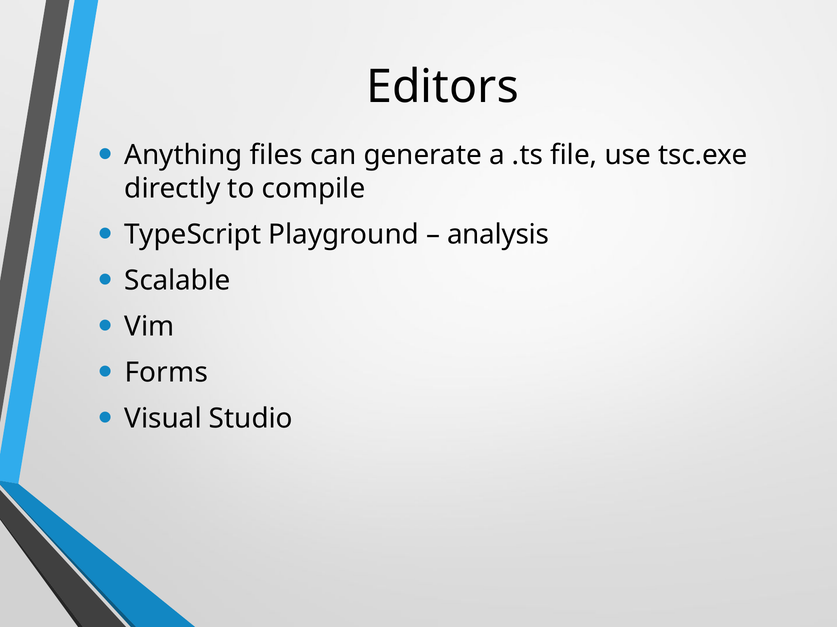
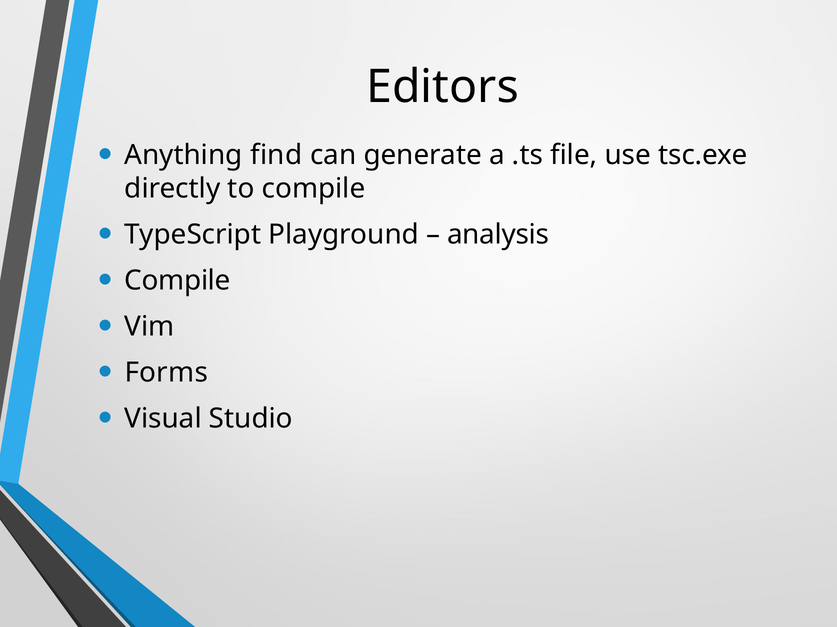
files: files -> find
Scalable at (177, 281): Scalable -> Compile
